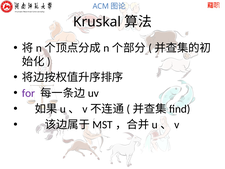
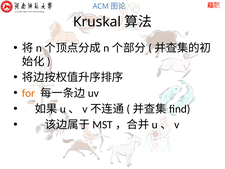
for colour: purple -> orange
